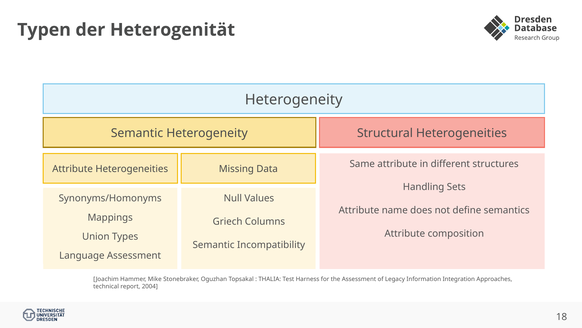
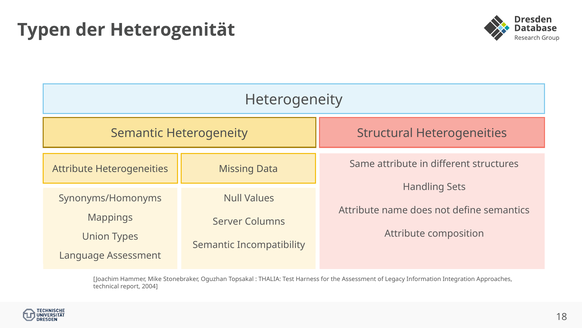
Griech: Griech -> Server
